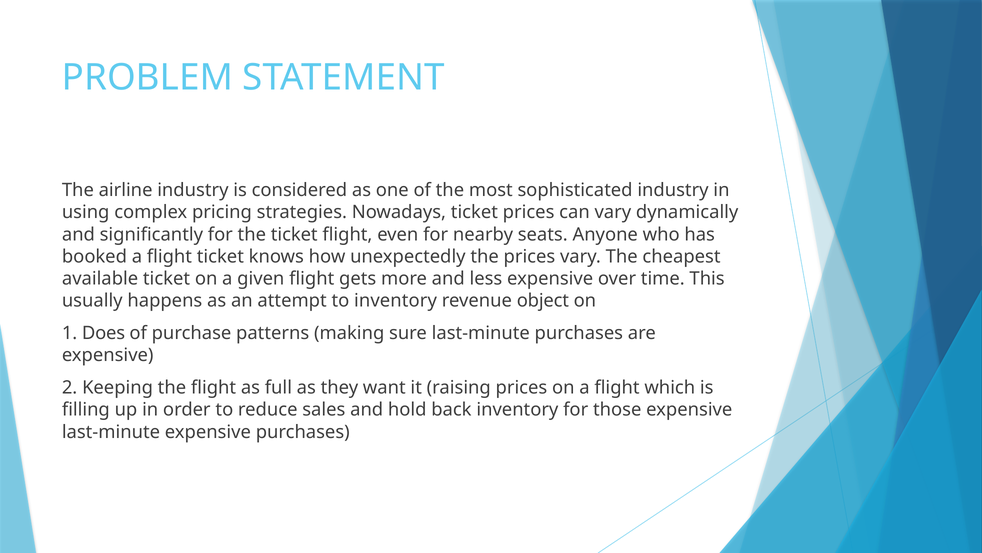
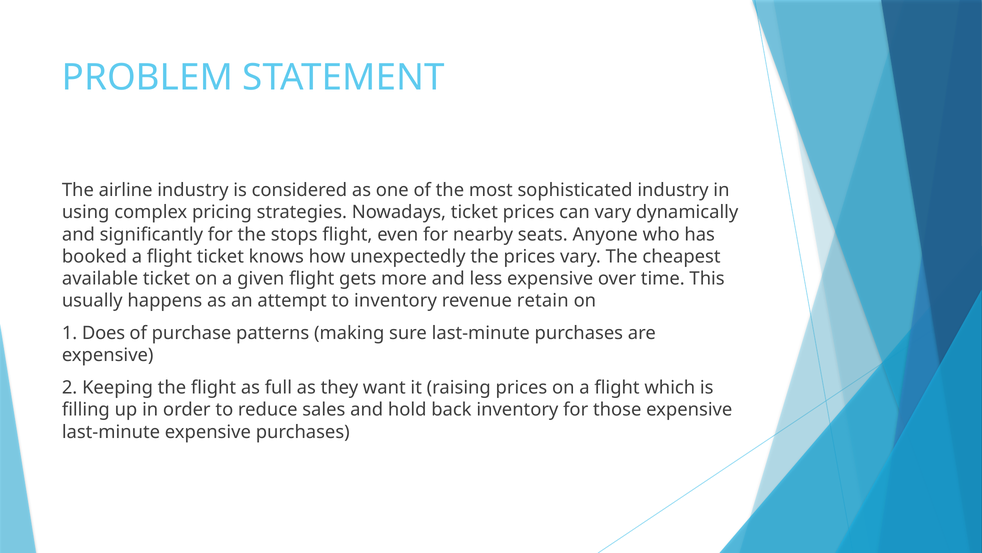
the ticket: ticket -> stops
object: object -> retain
